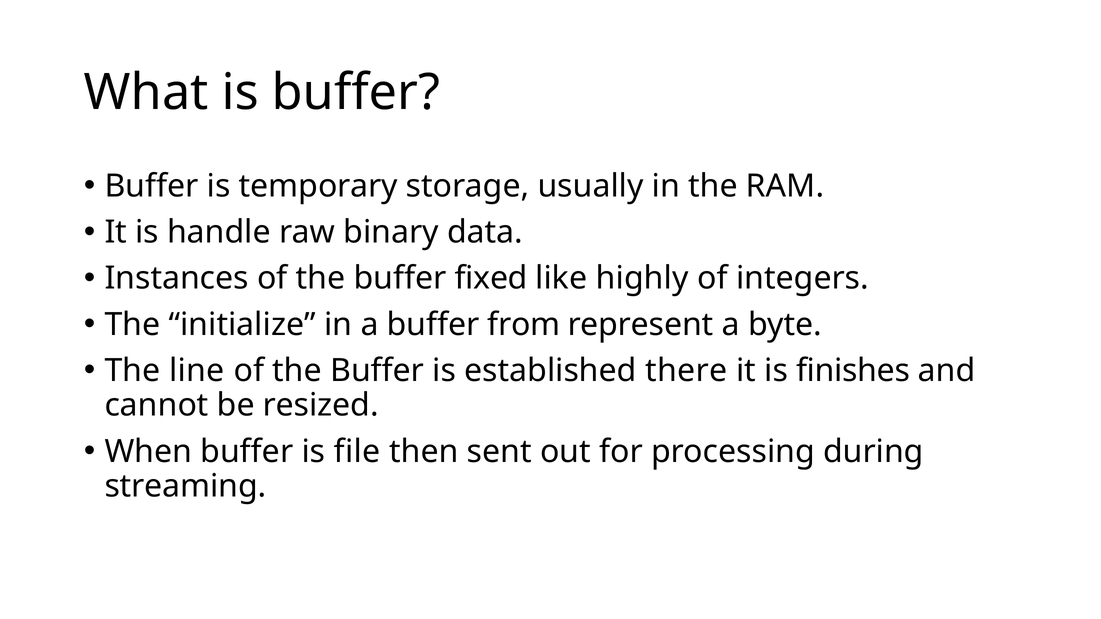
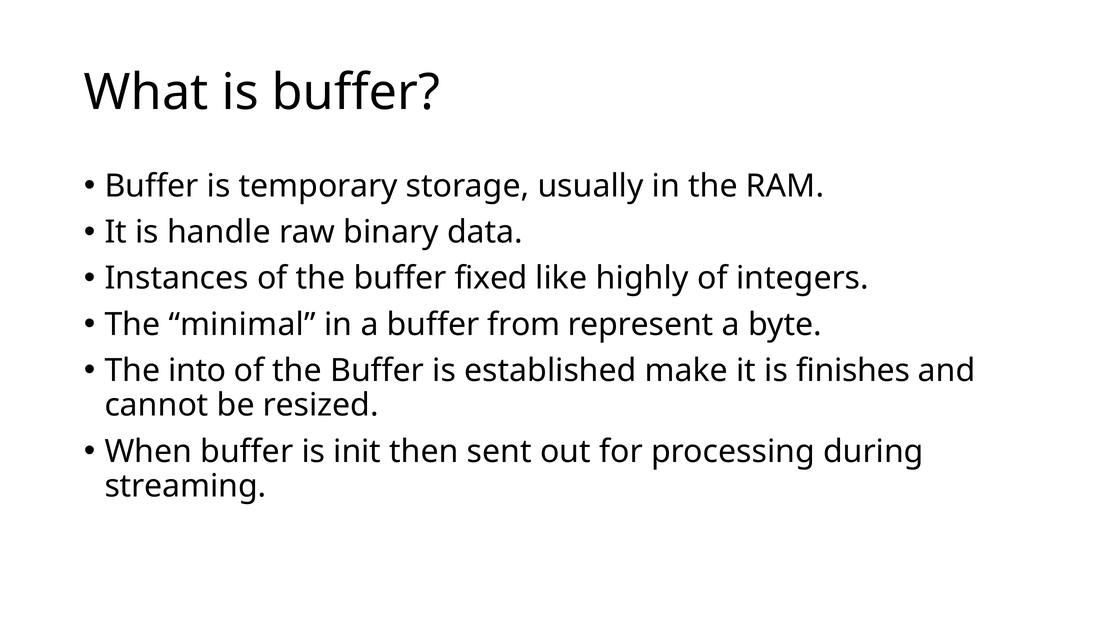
initialize: initialize -> minimal
line: line -> into
there: there -> make
file: file -> init
